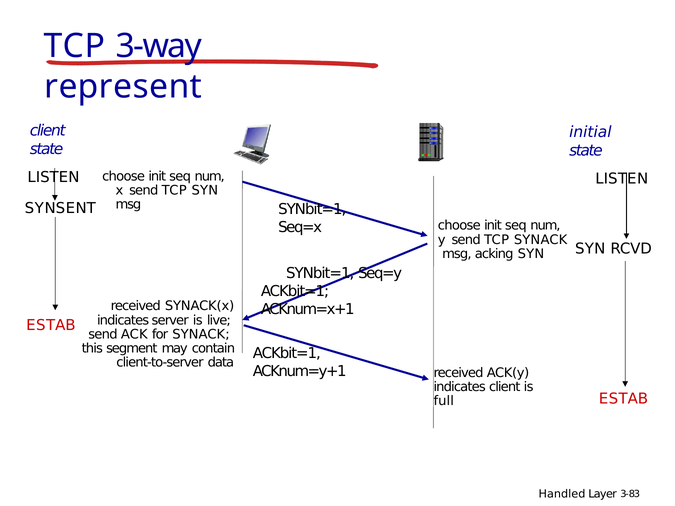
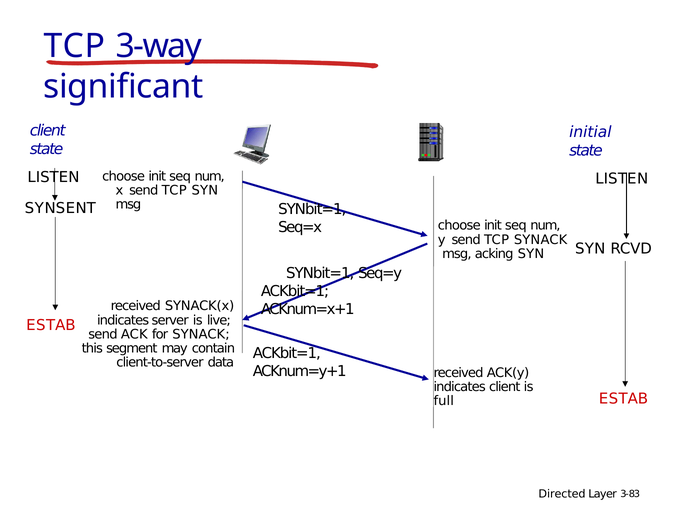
represent: represent -> significant
Handled: Handled -> Directed
